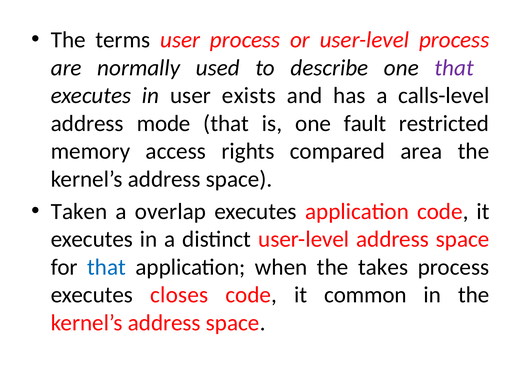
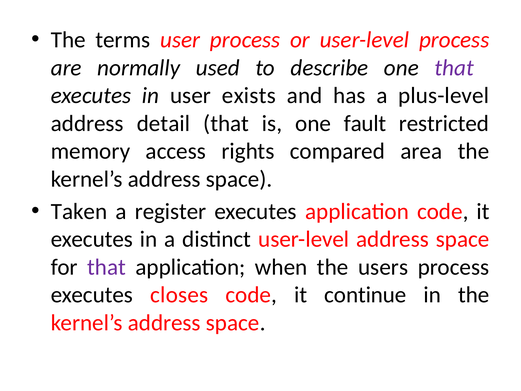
calls-level: calls-level -> plus-level
mode: mode -> detail
overlap: overlap -> register
that at (107, 267) colour: blue -> purple
takes: takes -> users
common: common -> continue
